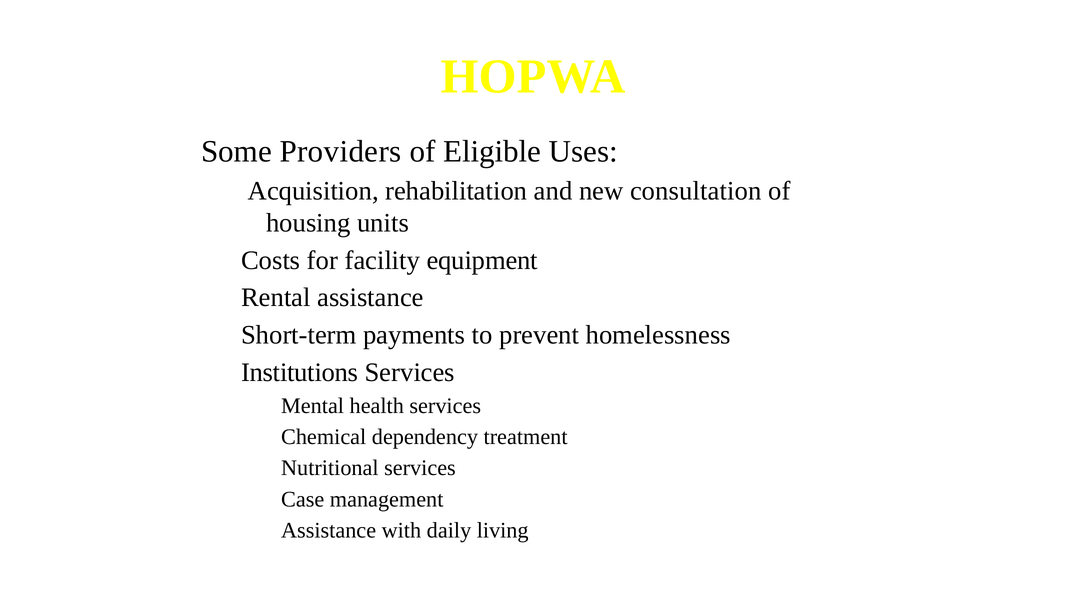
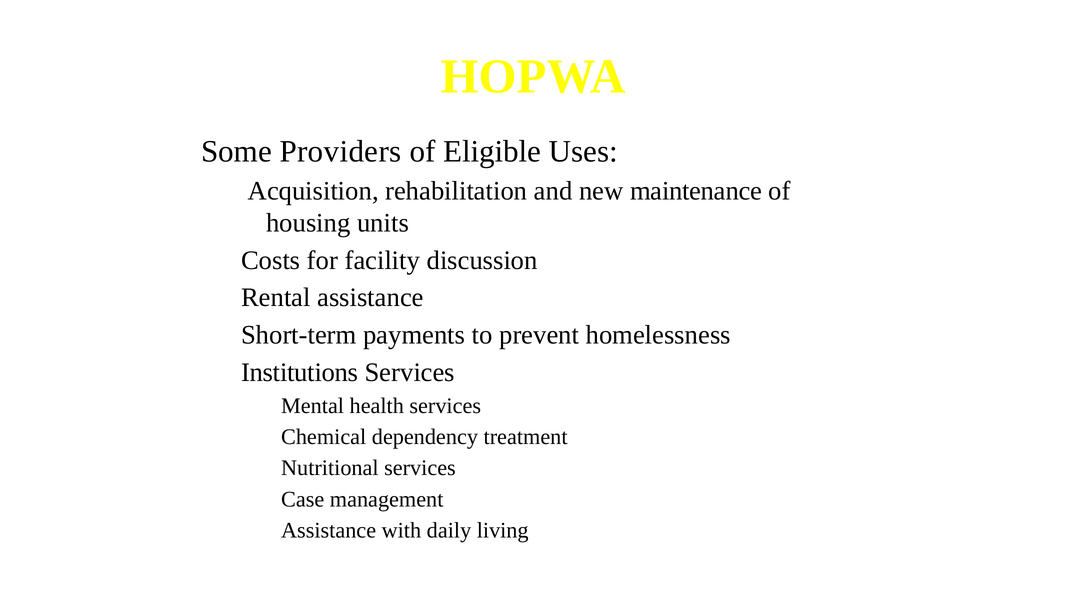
consultation: consultation -> maintenance
equipment: equipment -> discussion
